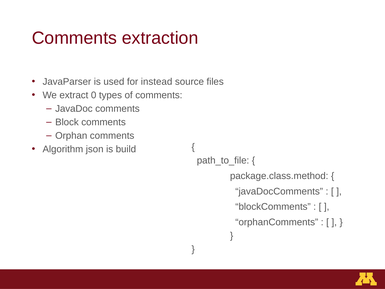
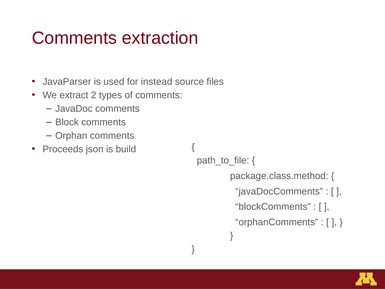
0: 0 -> 2
Algorithm: Algorithm -> Proceeds
